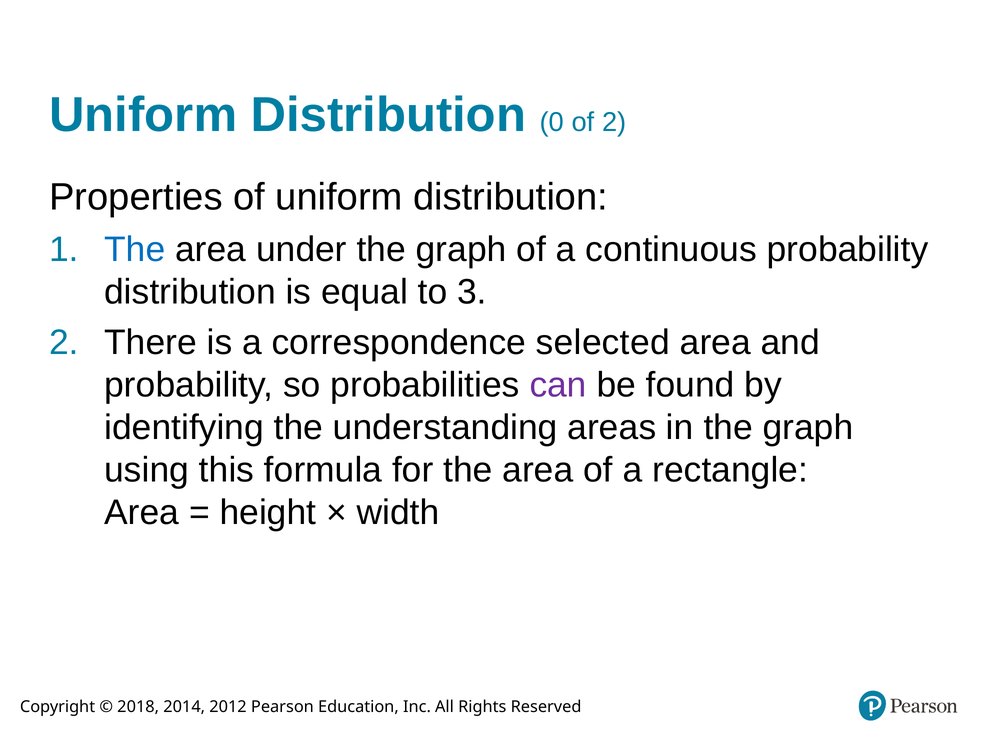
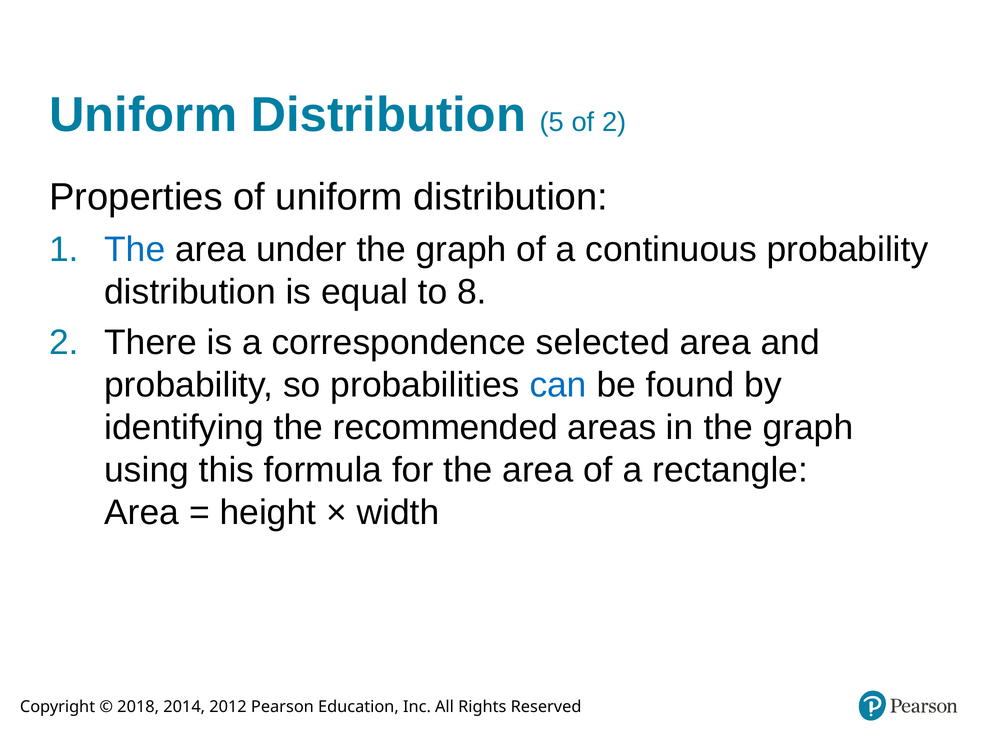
0: 0 -> 5
3: 3 -> 8
can colour: purple -> blue
understanding: understanding -> recommended
